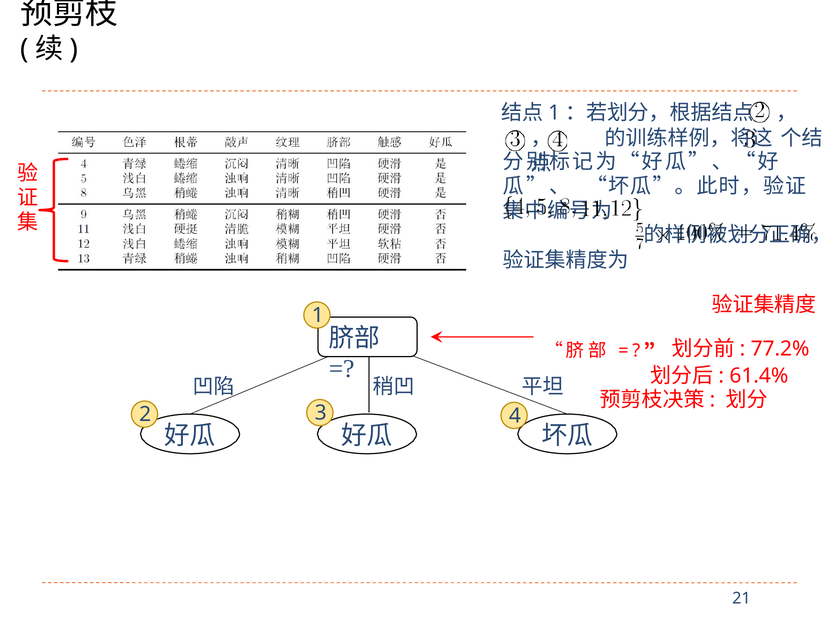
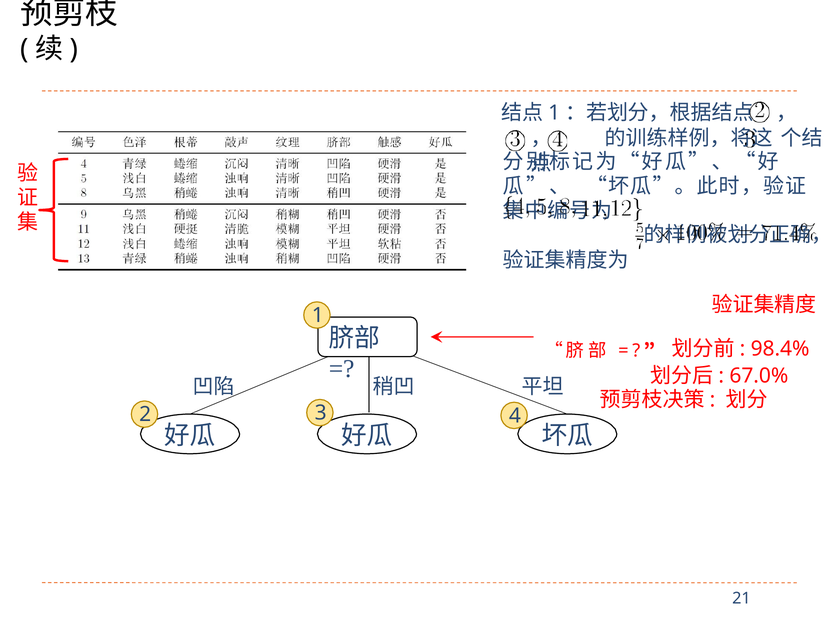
77.2%: 77.2% -> 98.4%
61.4%: 61.4% -> 67.0%
